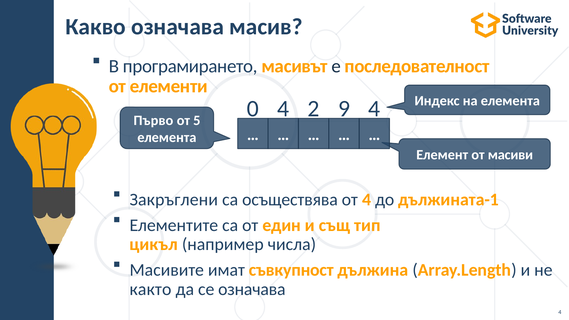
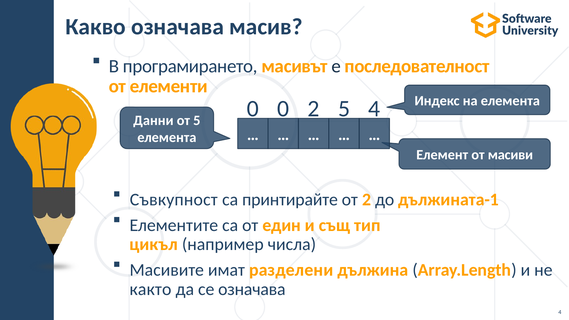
0 4: 4 -> 0
2 9: 9 -> 5
Първо: Първо -> Данни
Закръглени: Закръглени -> Съвкупност
осъществява: осъществява -> принтирайте
от 4: 4 -> 2
съвкупност: съвкупност -> разделени
